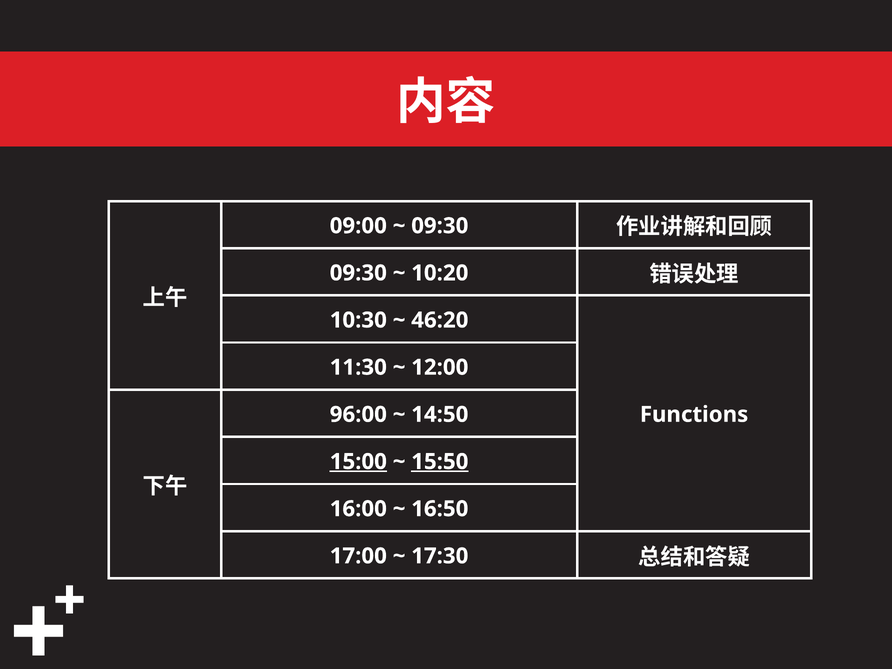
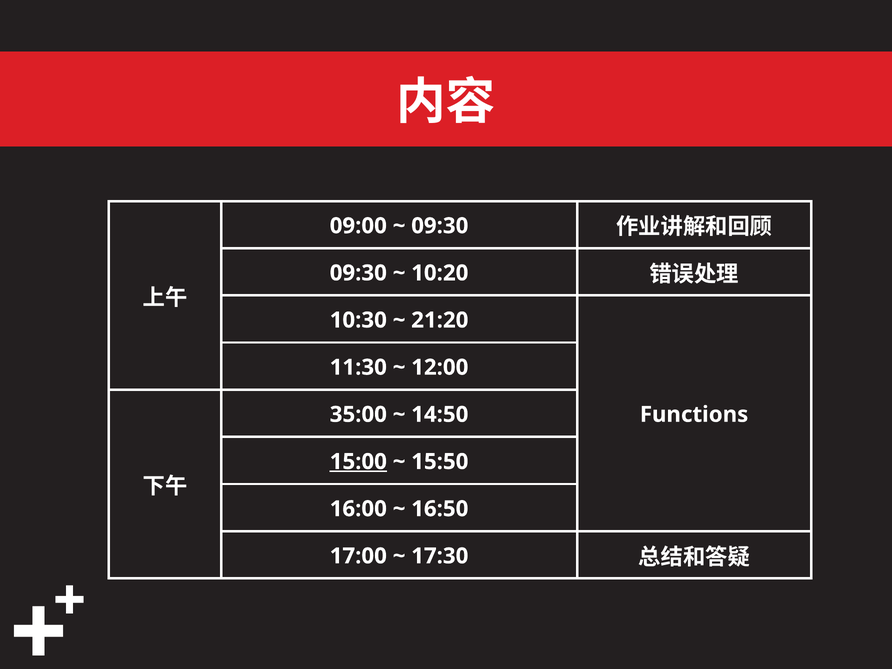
46:20: 46:20 -> 21:20
96:00: 96:00 -> 35:00
15:50 underline: present -> none
